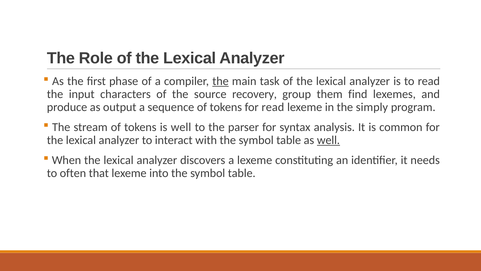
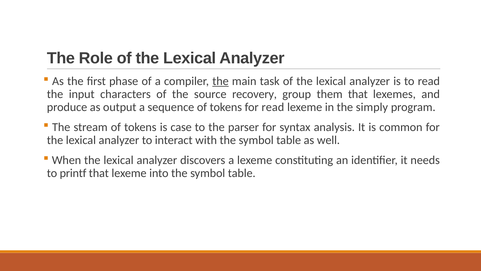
them find: find -> that
is well: well -> case
well at (328, 140) underline: present -> none
often: often -> printf
